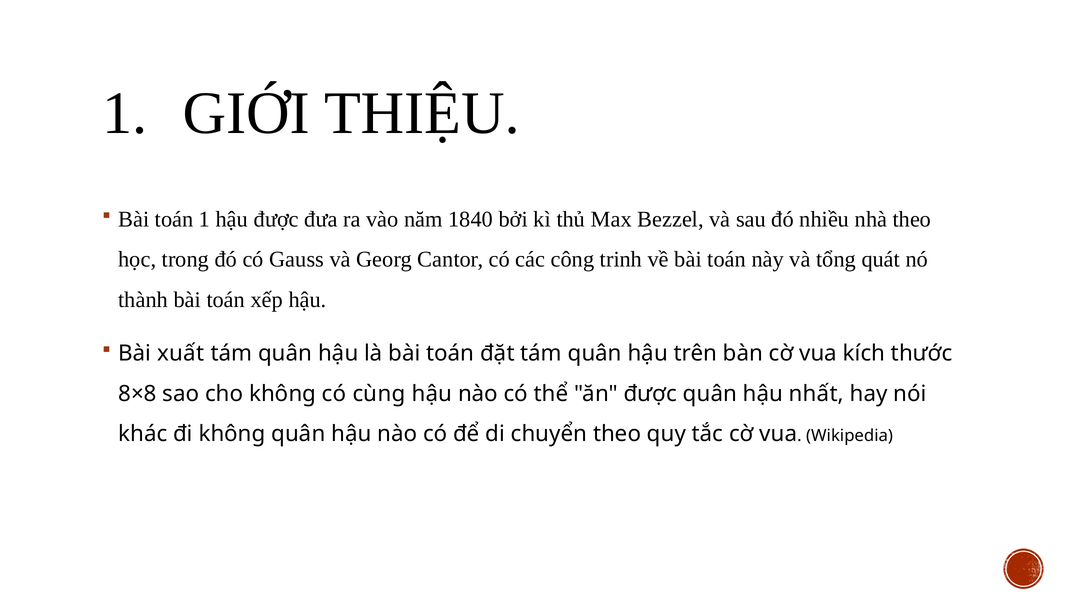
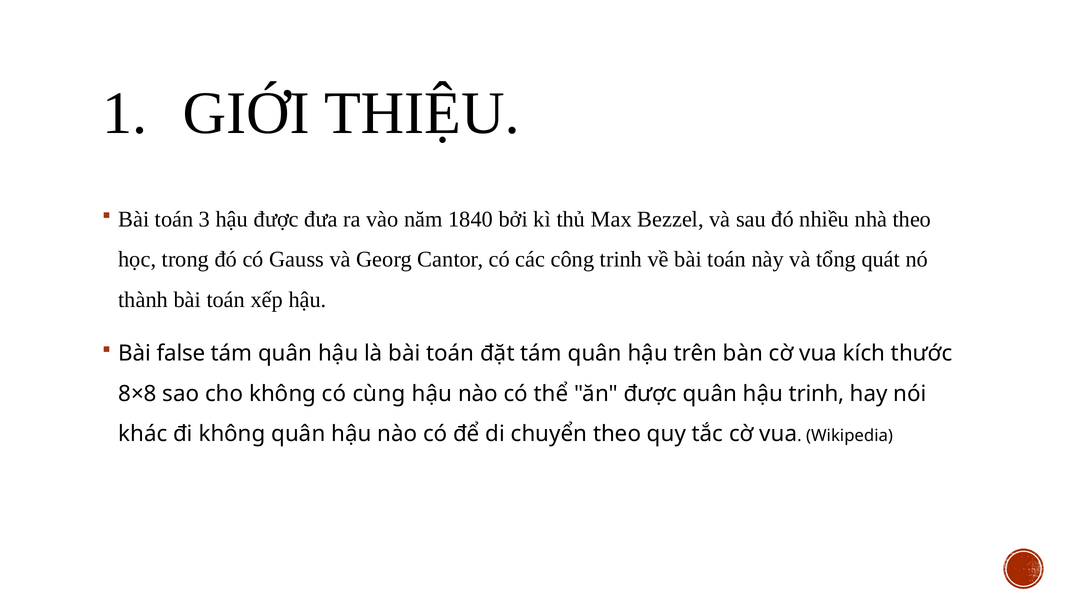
toán 1: 1 -> 3
xuất: xuất -> false
hậu nhất: nhất -> trinh
